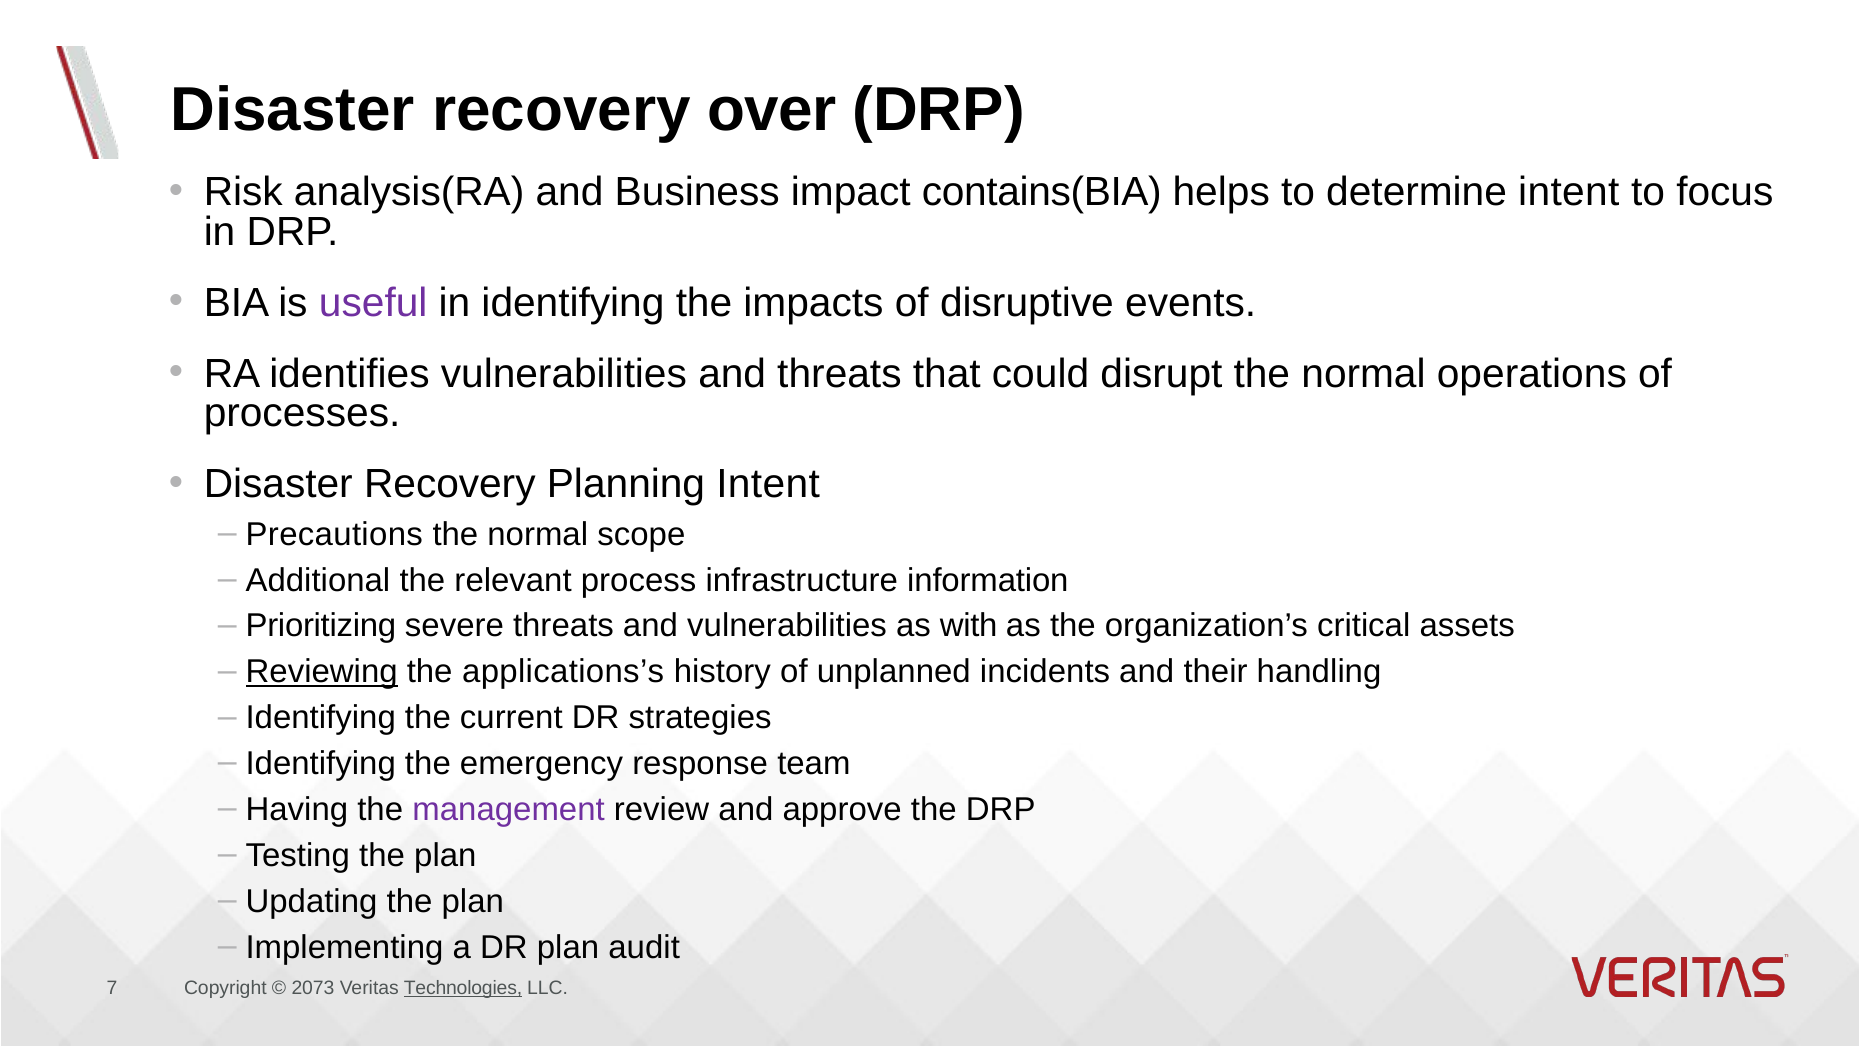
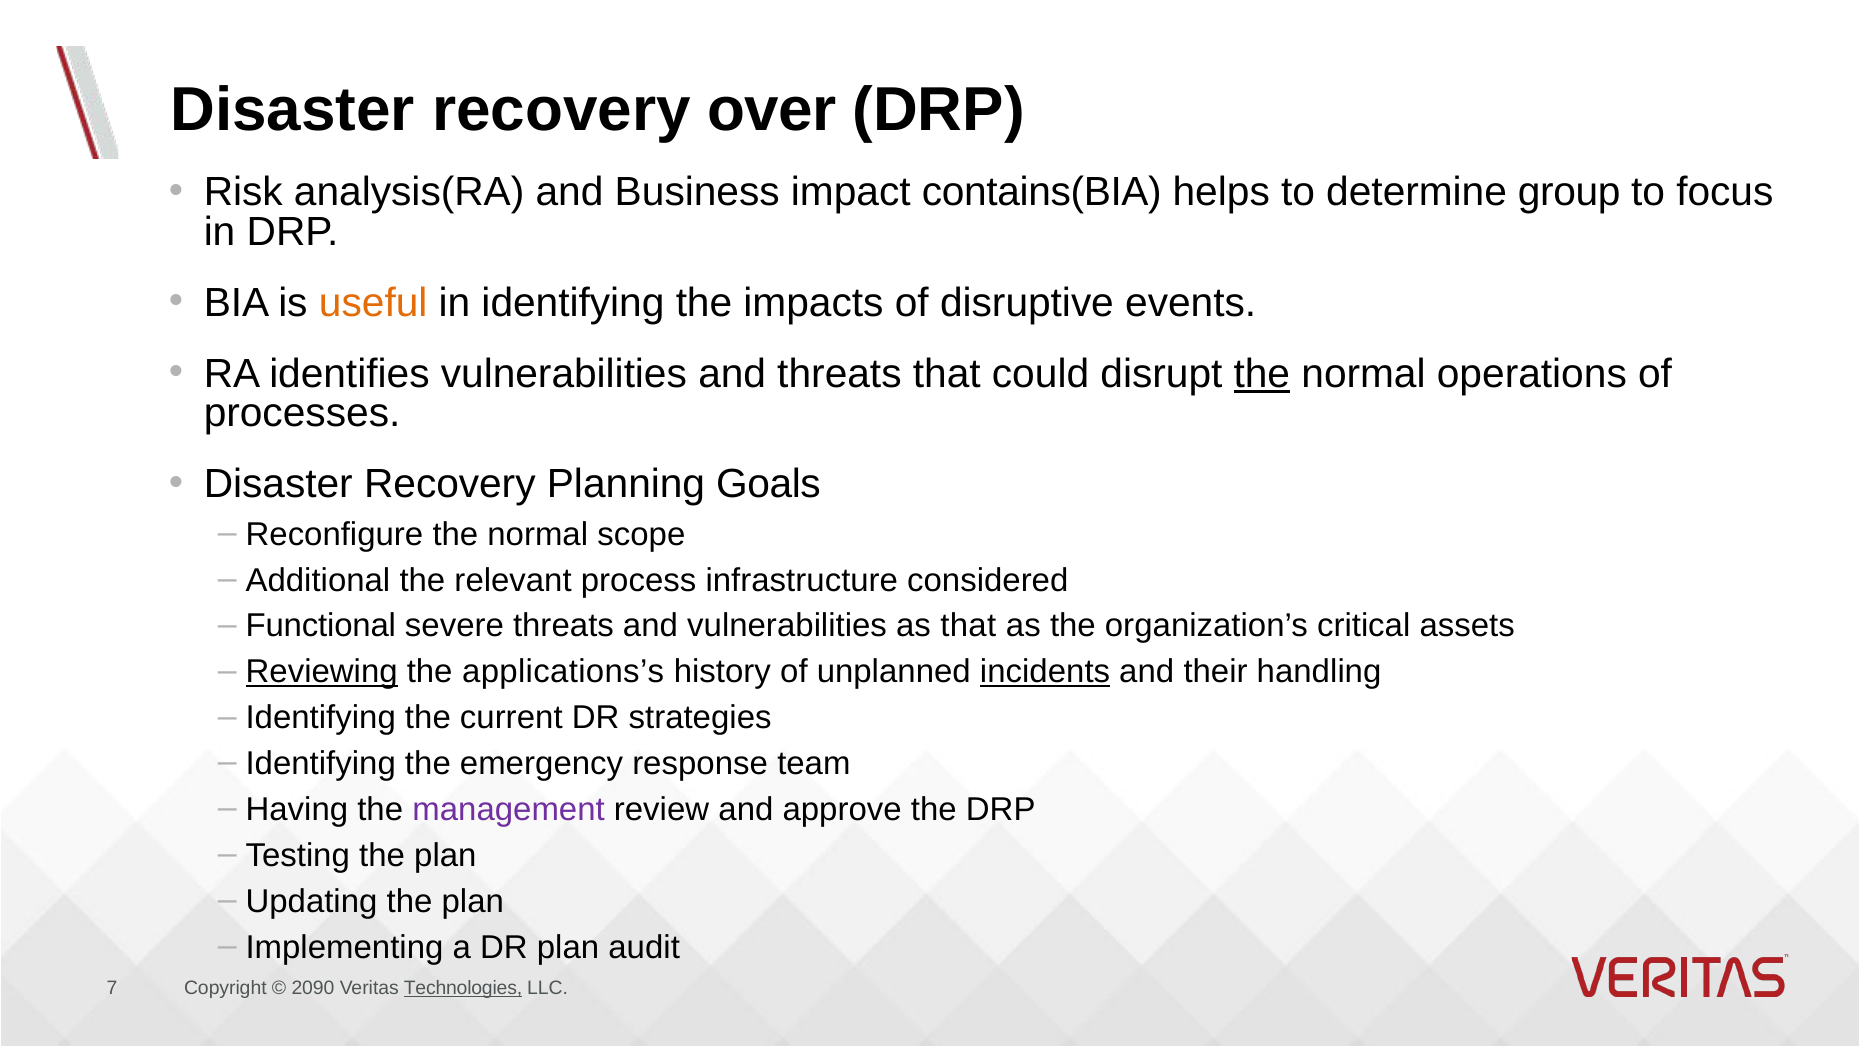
determine intent: intent -> group
useful colour: purple -> orange
the at (1262, 374) underline: none -> present
Planning Intent: Intent -> Goals
Precautions: Precautions -> Reconfigure
information: information -> considered
Prioritizing: Prioritizing -> Functional
as with: with -> that
incidents underline: none -> present
2073: 2073 -> 2090
